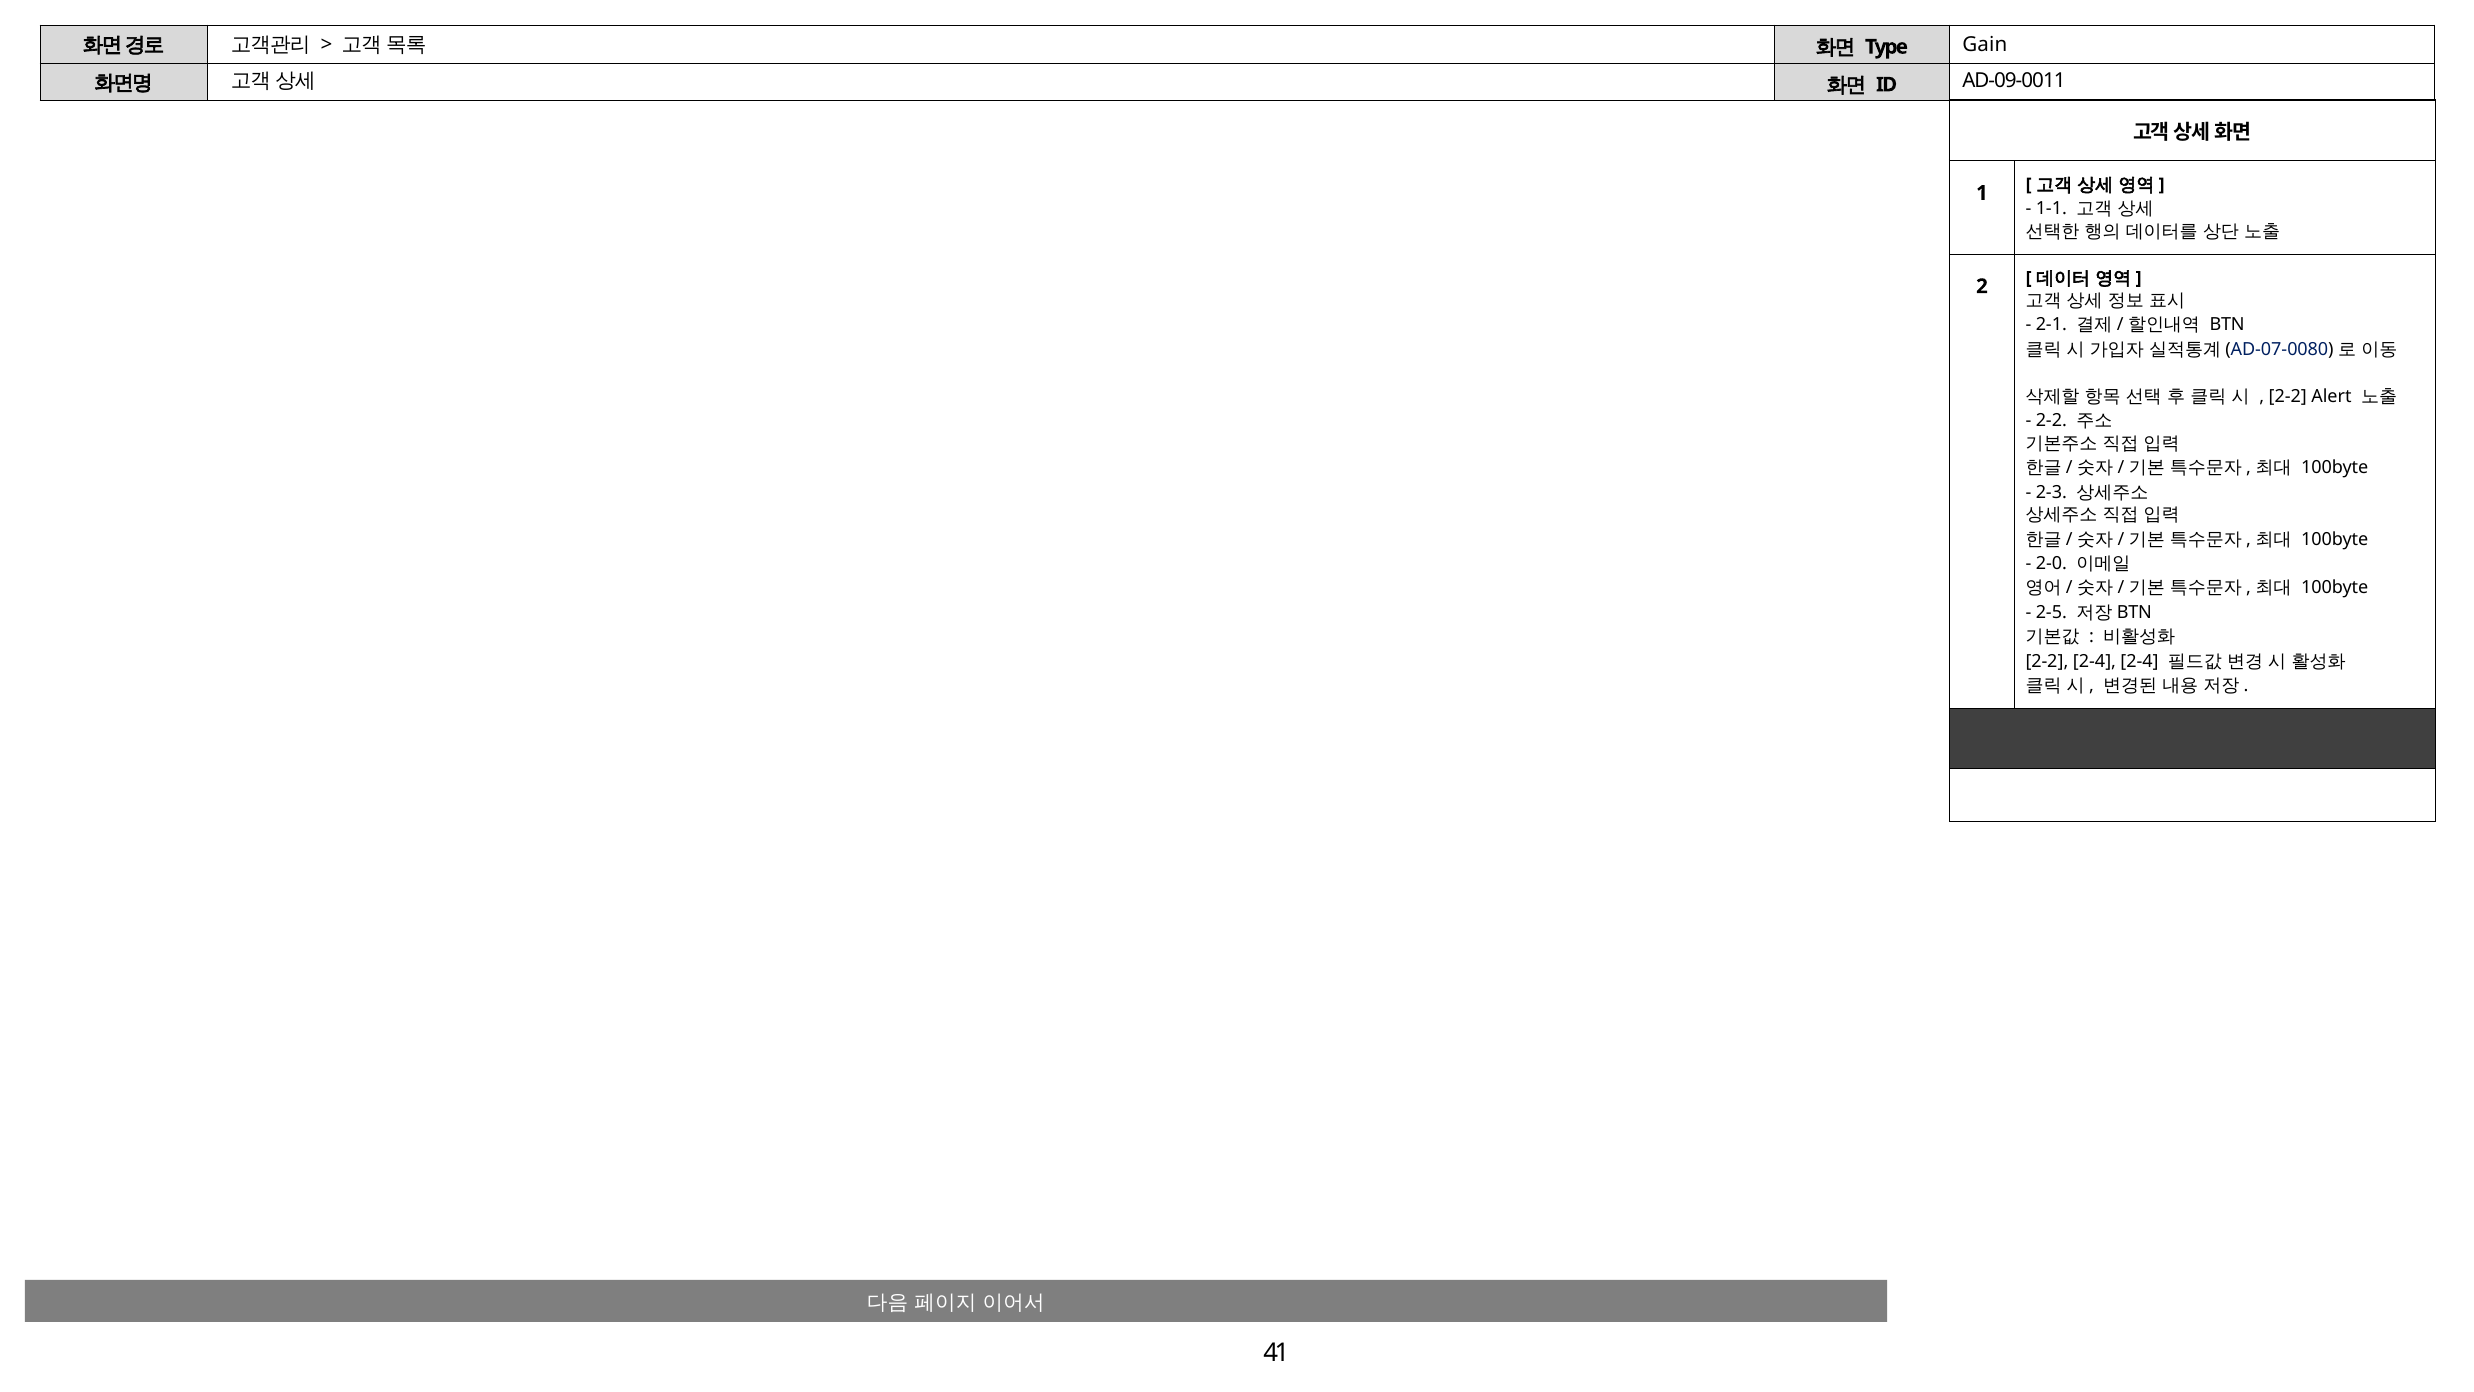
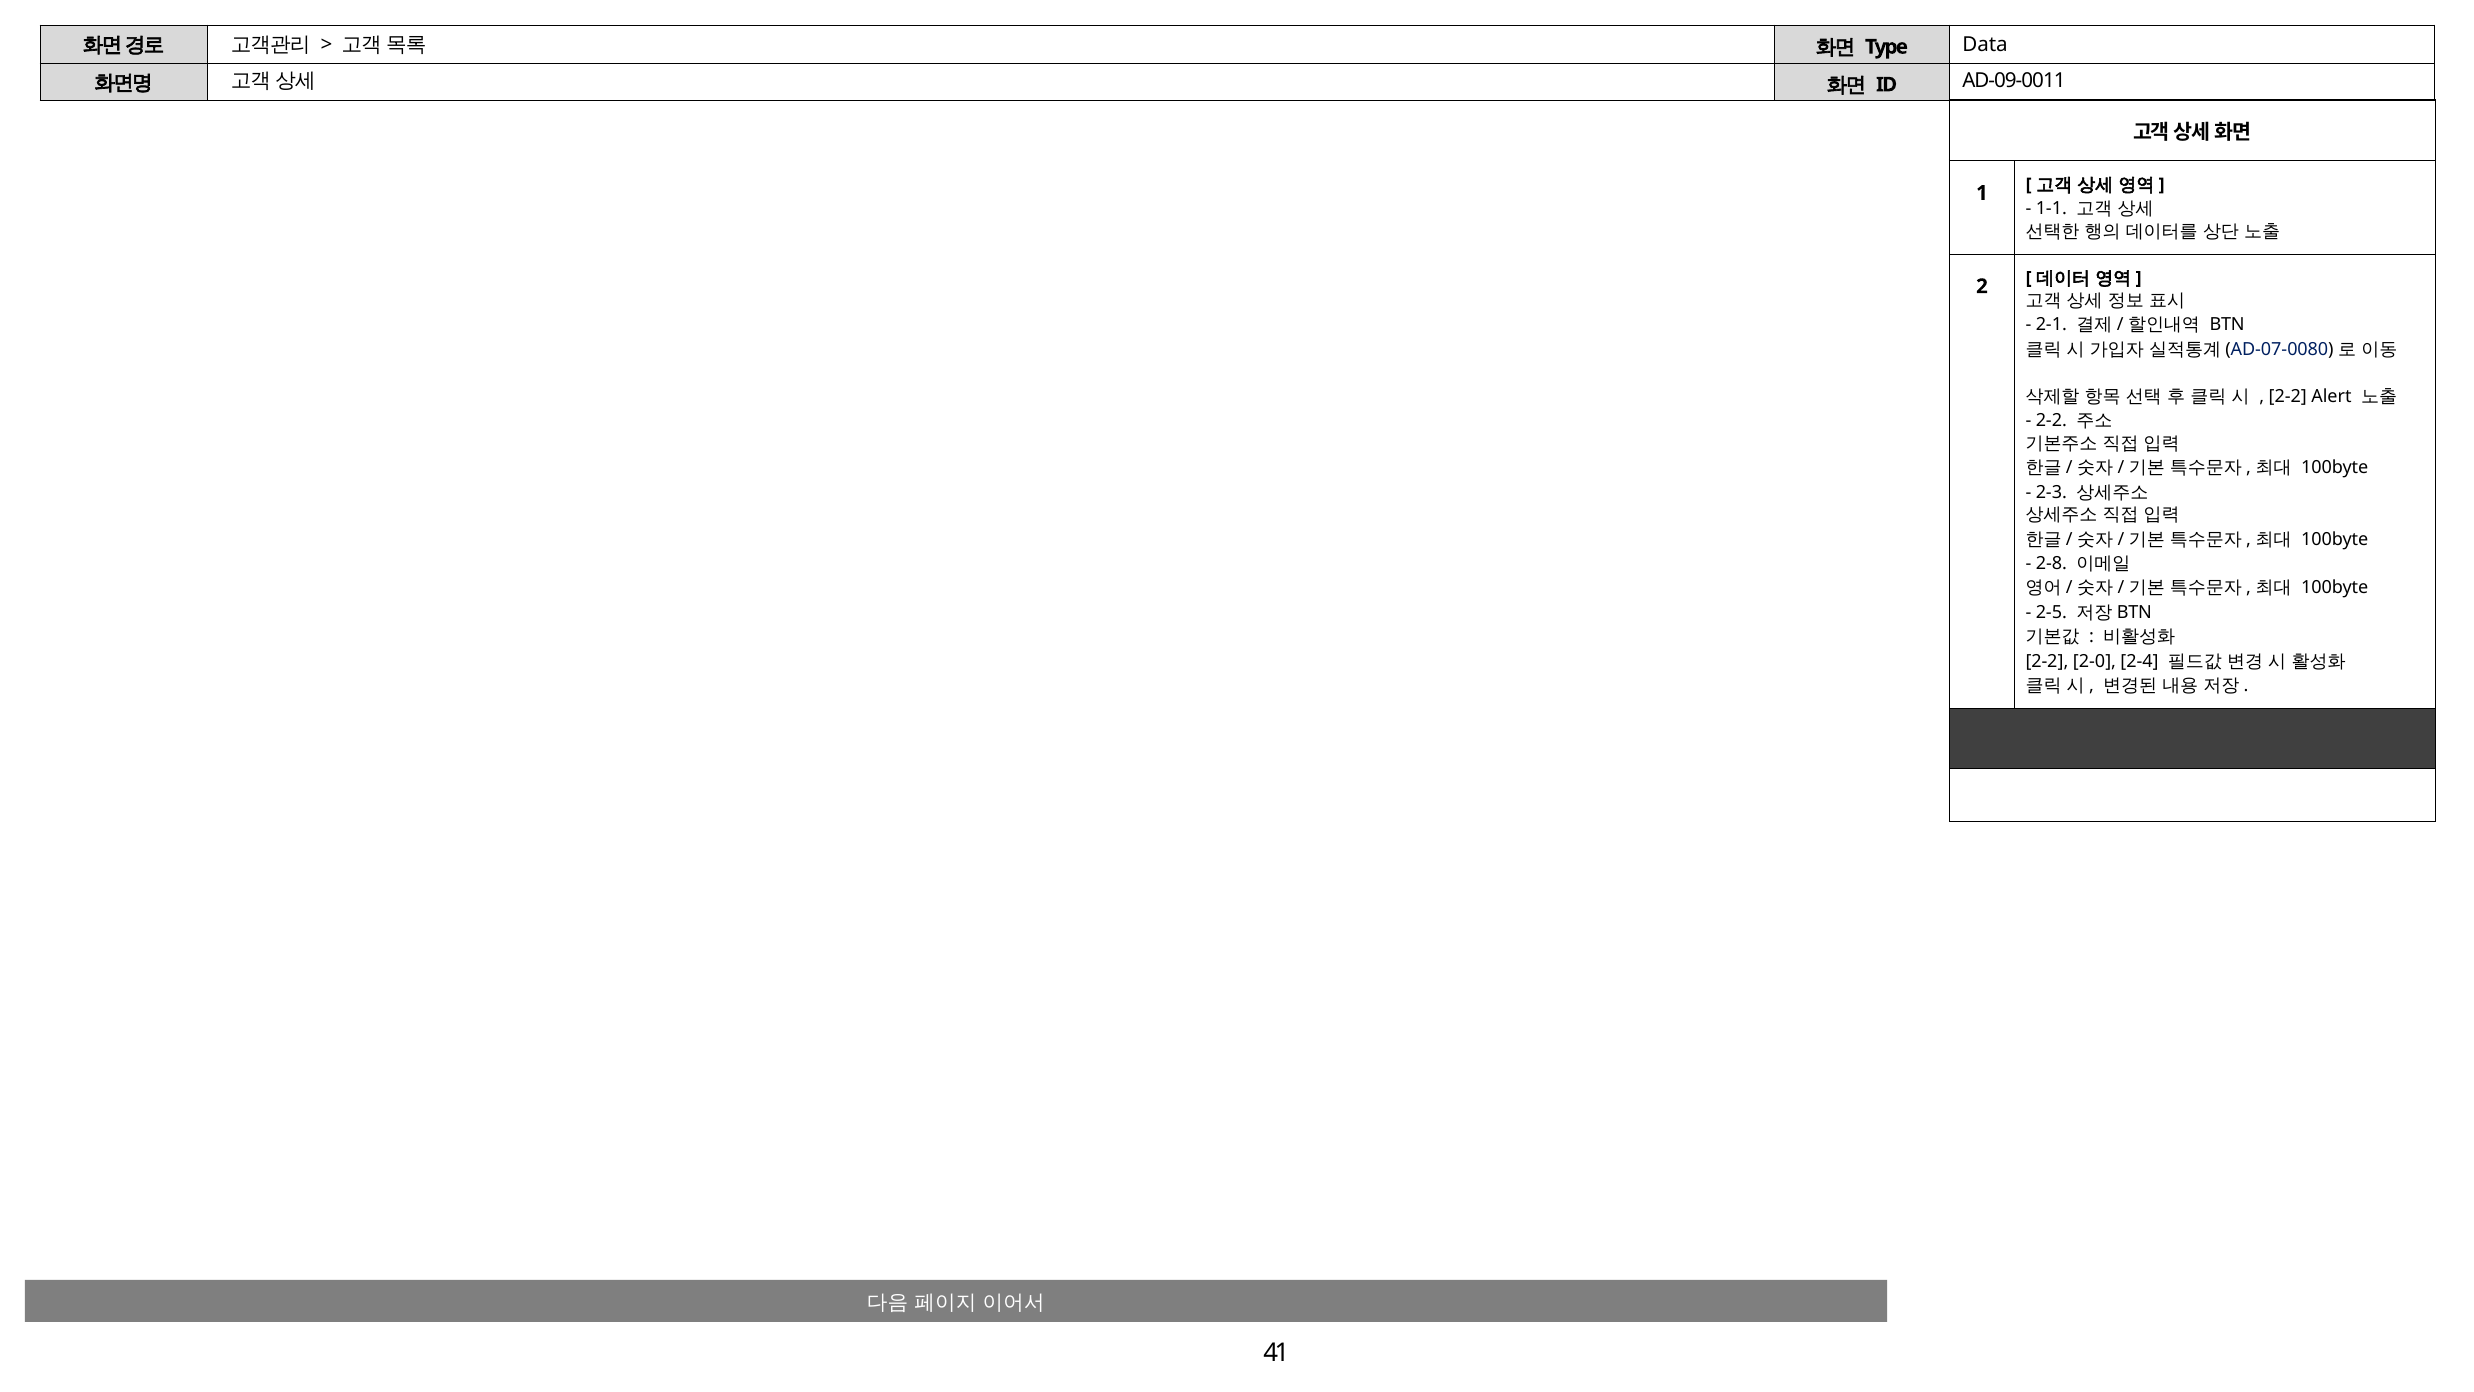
Gain: Gain -> Data
2-0: 2-0 -> 2-8
2-2 2-4: 2-4 -> 2-0
